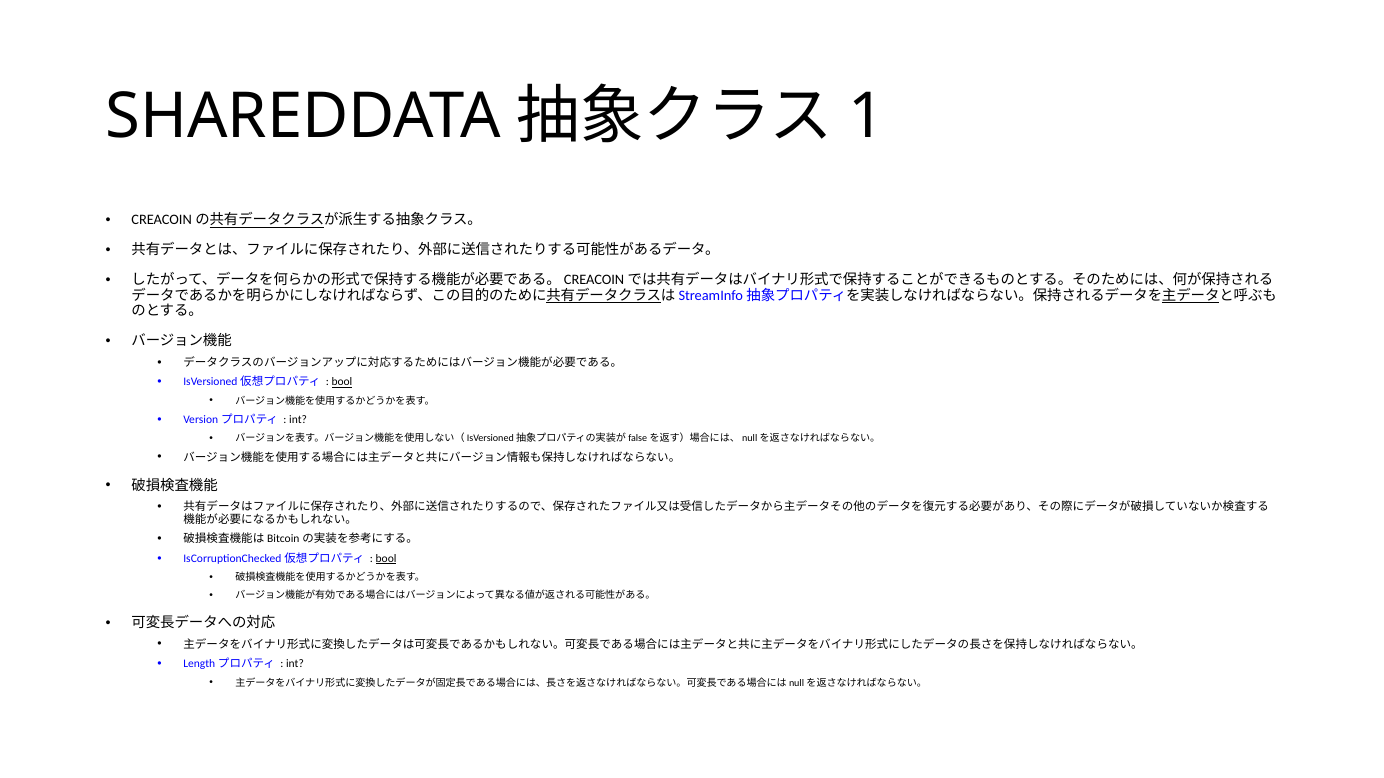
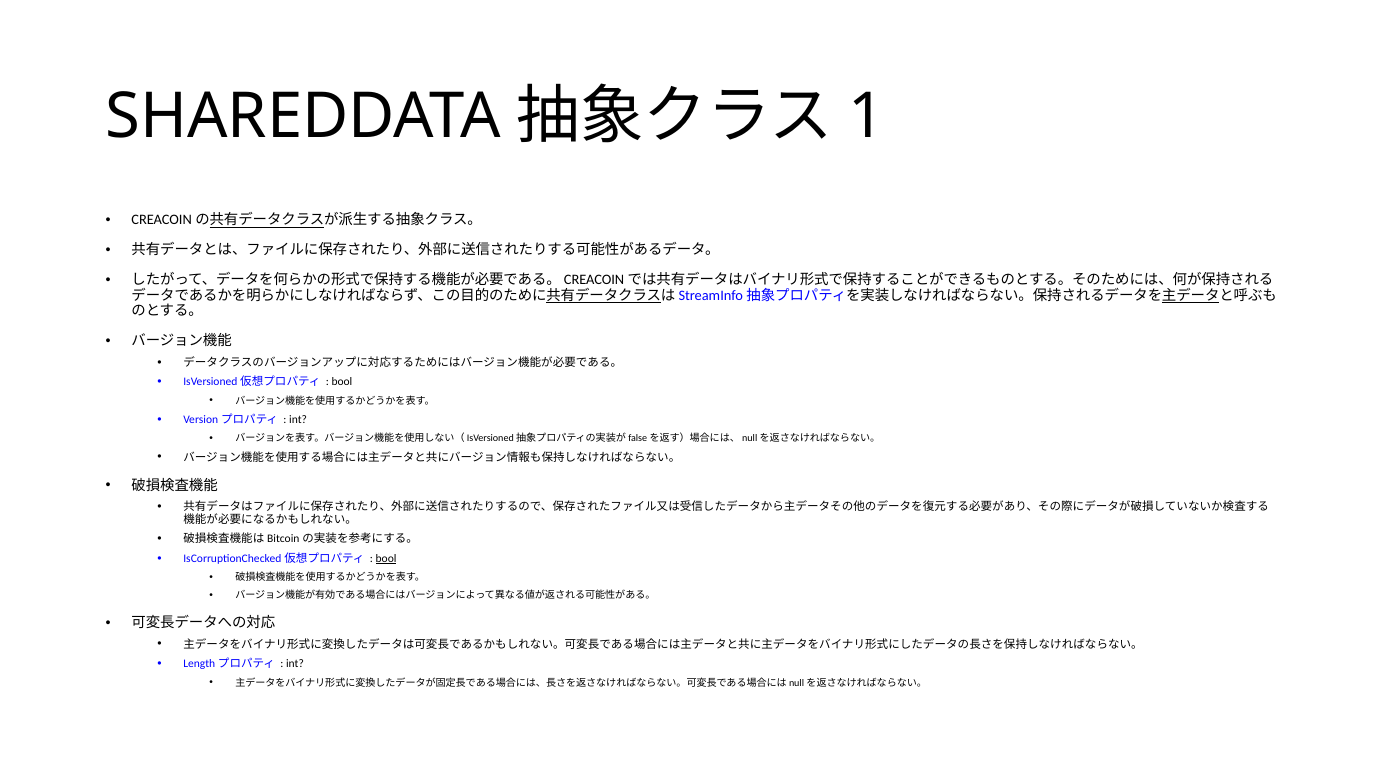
bool at (342, 382) underline: present -> none
